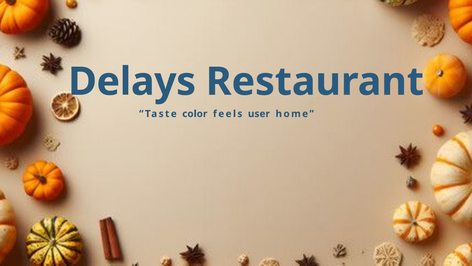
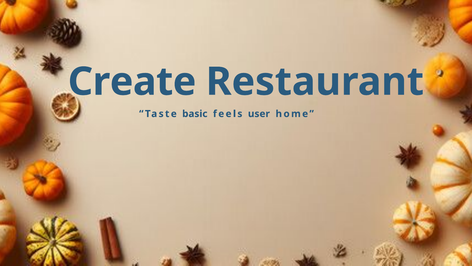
Delays: Delays -> Create
color: color -> basic
